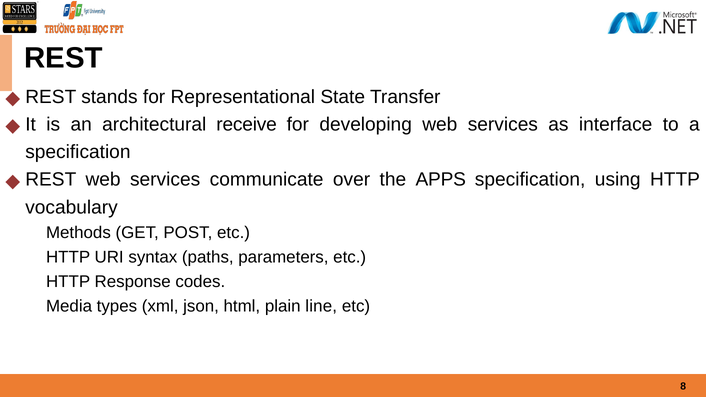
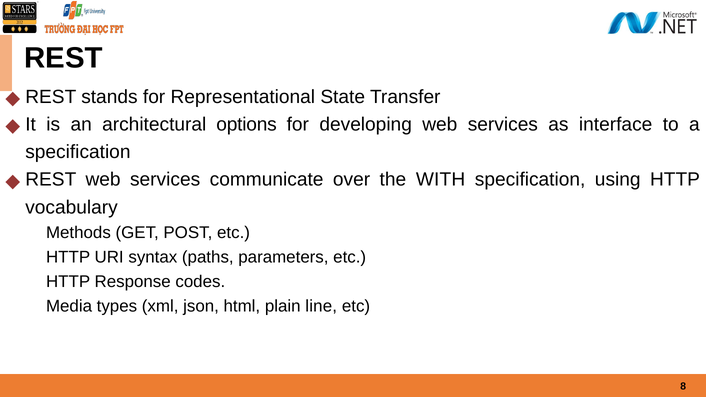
receive: receive -> options
APPS: APPS -> WITH
